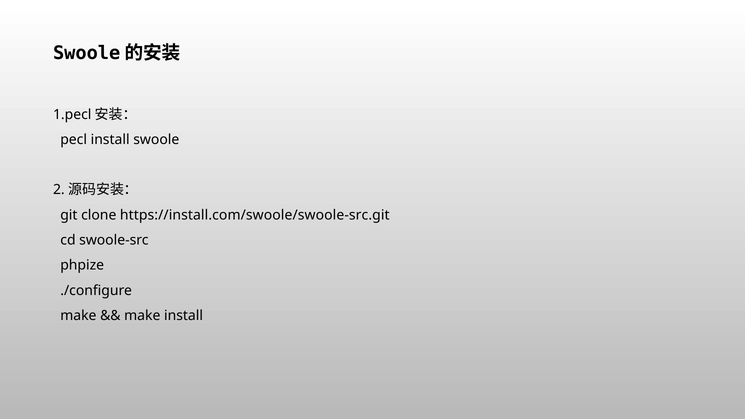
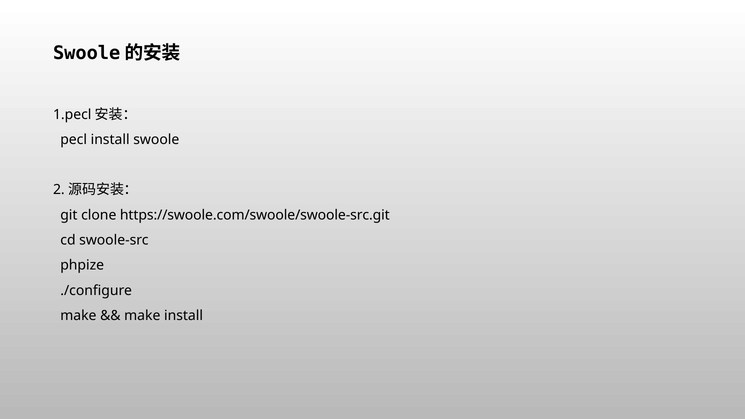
https://install.com/swoole/swoole-src.git: https://install.com/swoole/swoole-src.git -> https://swoole.com/swoole/swoole-src.git
